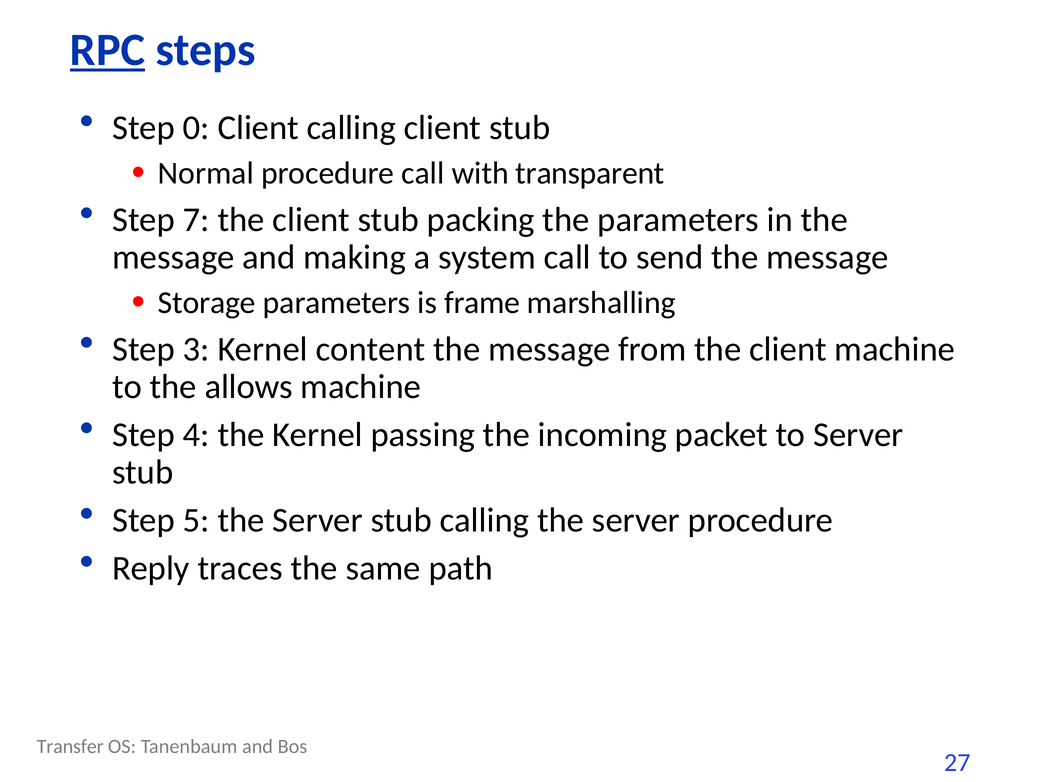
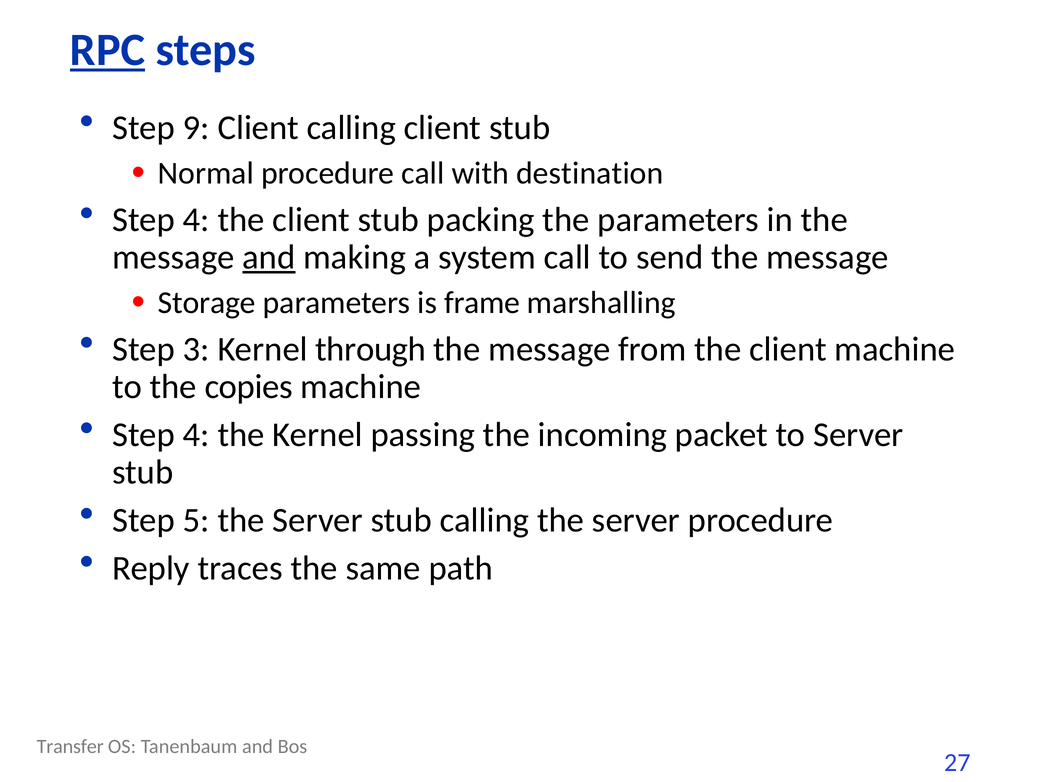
0: 0 -> 9
transparent: transparent -> destination
7 at (196, 220): 7 -> 4
and at (269, 257) underline: none -> present
content: content -> through
allows: allows -> copies
